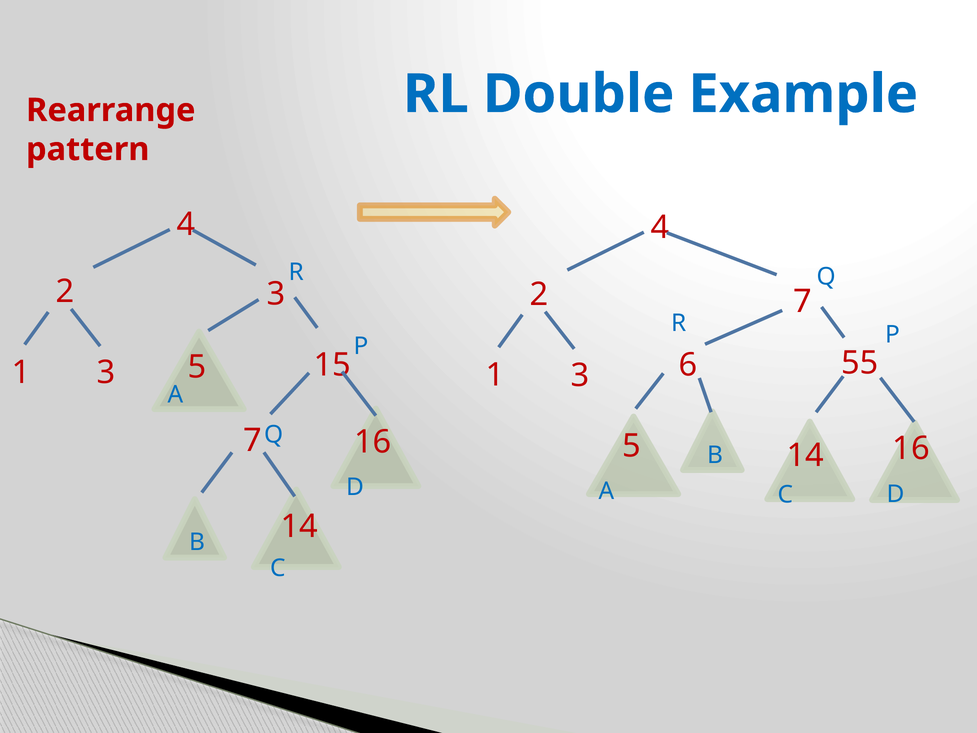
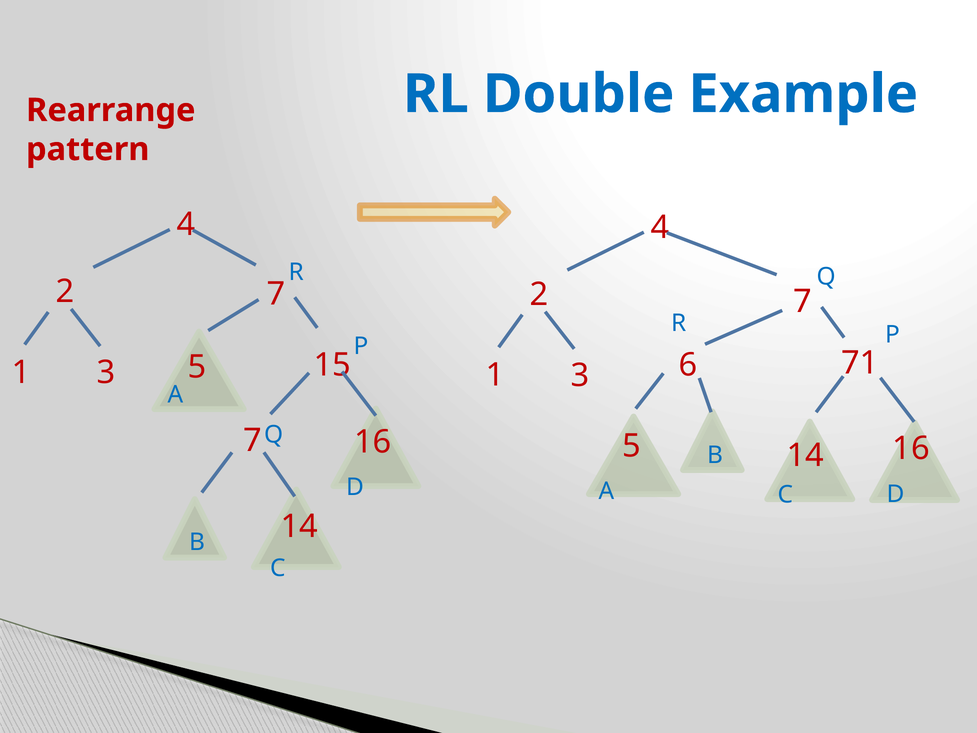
2 3: 3 -> 7
55: 55 -> 71
